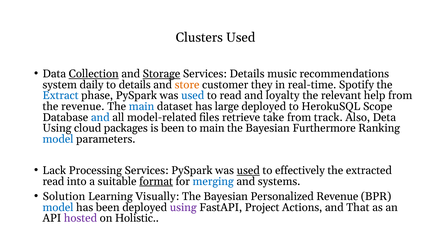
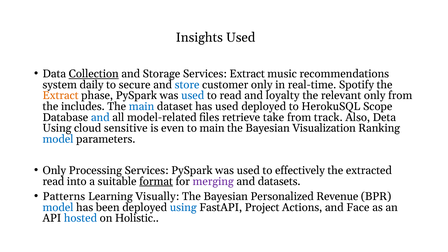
Clusters: Clusters -> Insights
Storage underline: present -> none
Services Details: Details -> Extract
to details: details -> secure
store colour: orange -> blue
customer they: they -> only
Extract at (61, 96) colour: blue -> orange
relevant help: help -> only
the revenue: revenue -> includes
has large: large -> used
packages: packages -> sensitive
is been: been -> even
Furthermore: Furthermore -> Visualization
Lack at (54, 170): Lack -> Only
used at (248, 170) underline: present -> none
merging colour: blue -> purple
systems: systems -> datasets
Solution: Solution -> Patterns
using at (183, 207) colour: purple -> blue
That: That -> Face
hosted colour: purple -> blue
